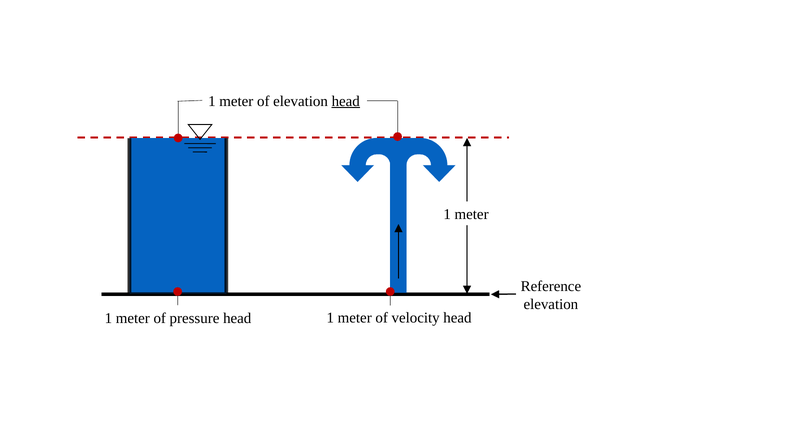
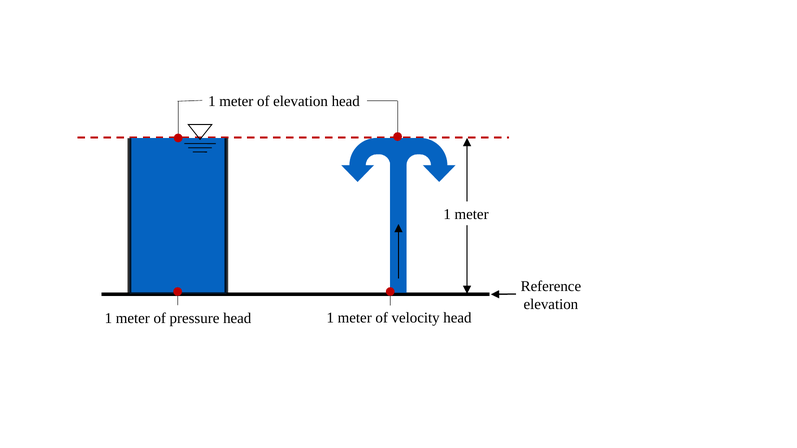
head at (346, 101) underline: present -> none
